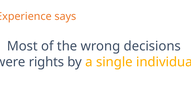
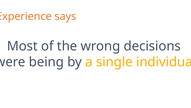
rights: rights -> being
